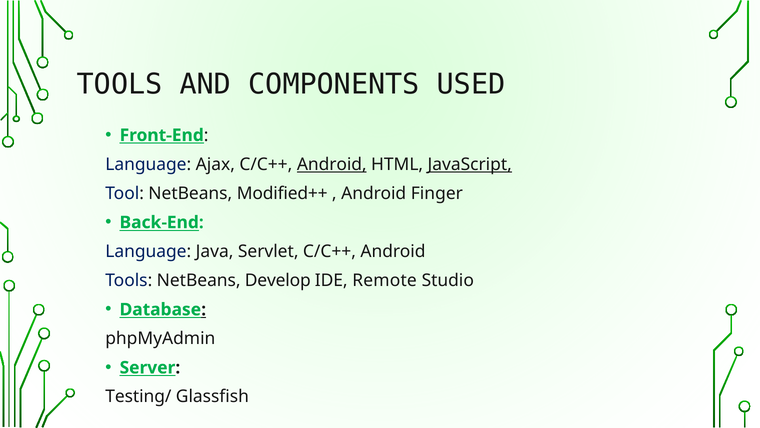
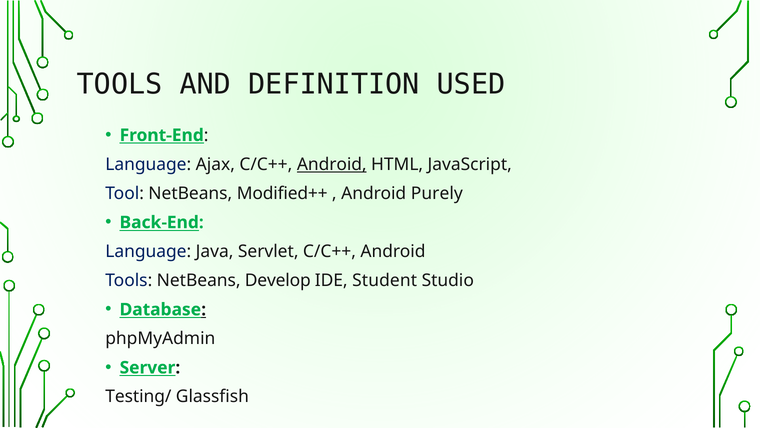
COMPONENTS: COMPONENTS -> DEFINITION
JavaScript underline: present -> none
Finger: Finger -> Purely
Remote: Remote -> Student
